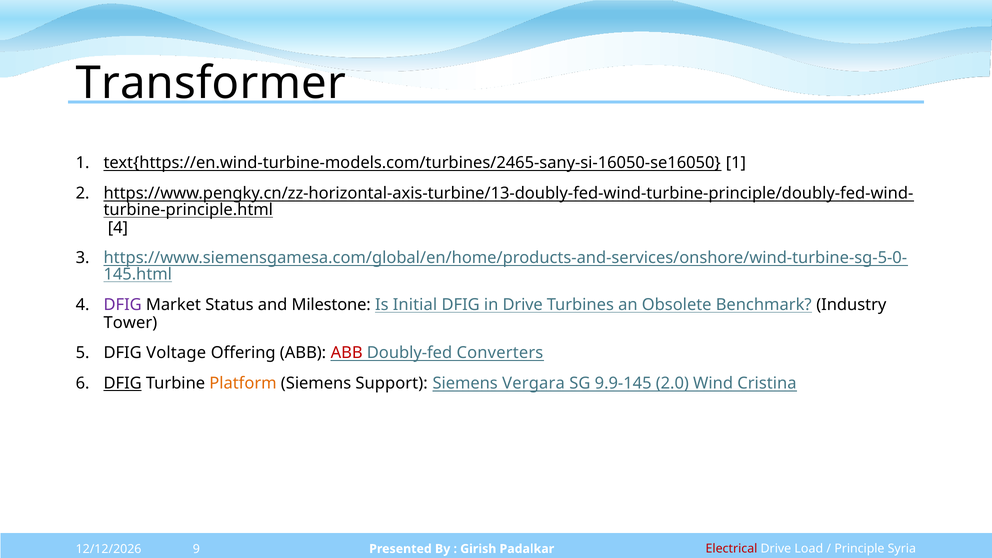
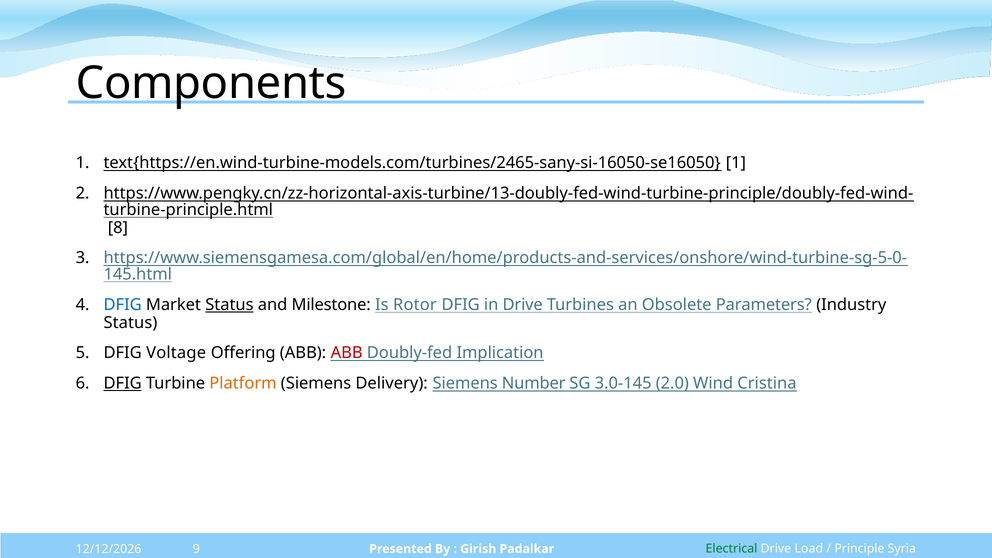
Transformer: Transformer -> Components
4 at (118, 228): 4 -> 8
DFIG at (123, 305) colour: purple -> blue
Status at (229, 305) underline: none -> present
Initial: Initial -> Rotor
Benchmark: Benchmark -> Parameters
Tower at (130, 323): Tower -> Status
Converters: Converters -> Implication
Support: Support -> Delivery
Vergara: Vergara -> Number
9.9-145: 9.9-145 -> 3.0-145
Electrical colour: red -> green
